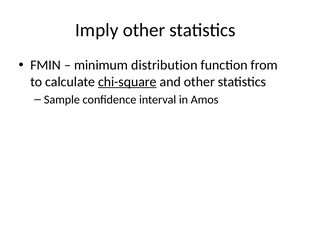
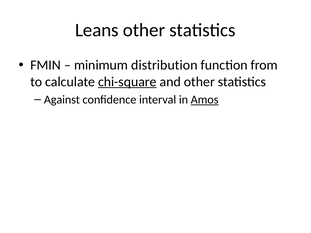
Imply: Imply -> Leans
Sample: Sample -> Against
Amos underline: none -> present
